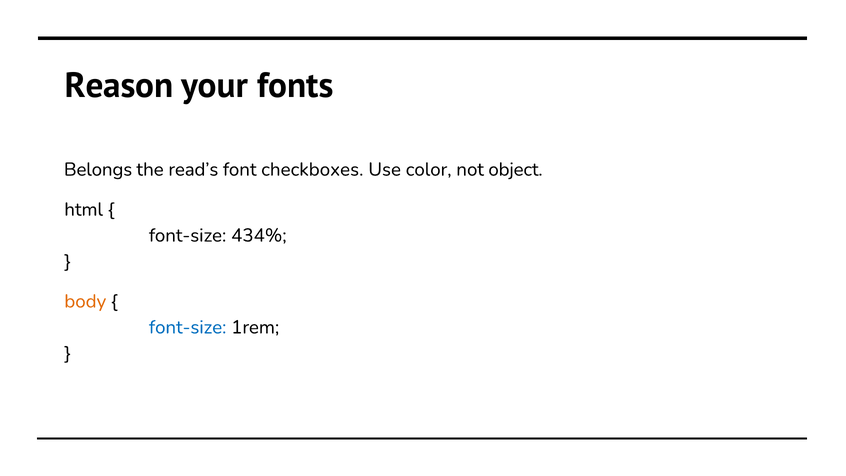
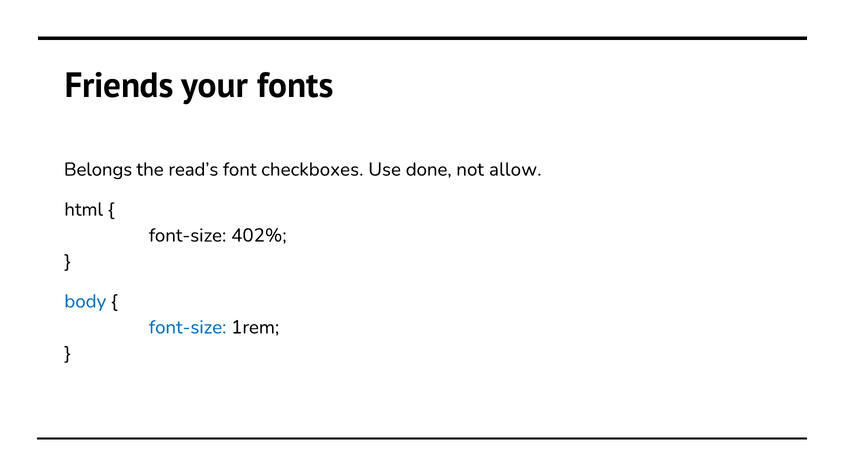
Reason: Reason -> Friends
color: color -> done
object: object -> allow
434%: 434% -> 402%
body colour: orange -> blue
